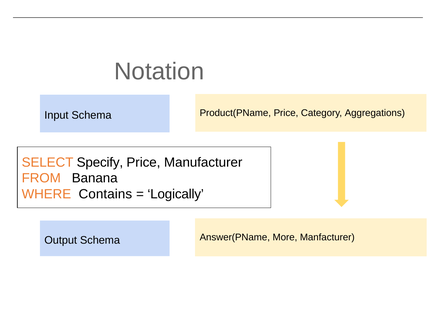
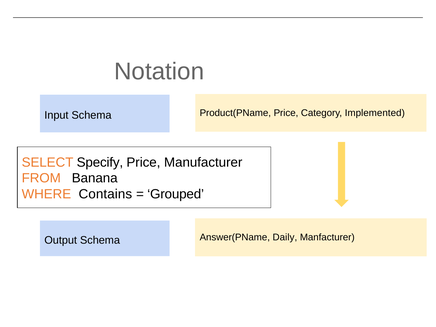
Aggregations: Aggregations -> Implemented
Logically: Logically -> Grouped
More: More -> Daily
